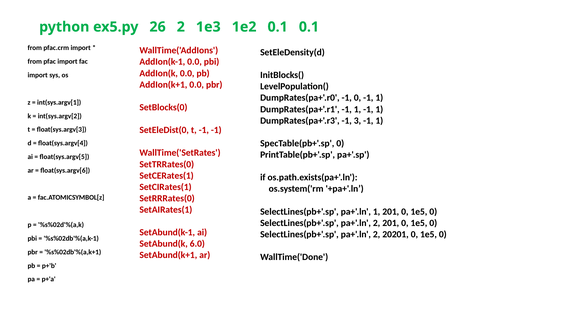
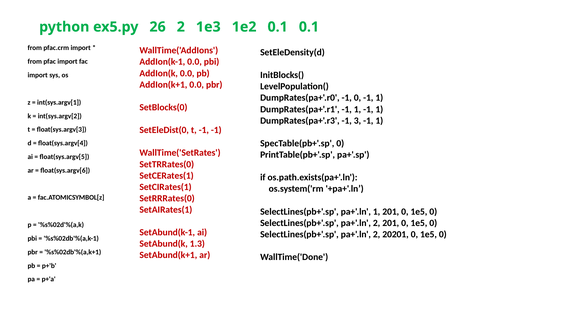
6.0: 6.0 -> 1.3
